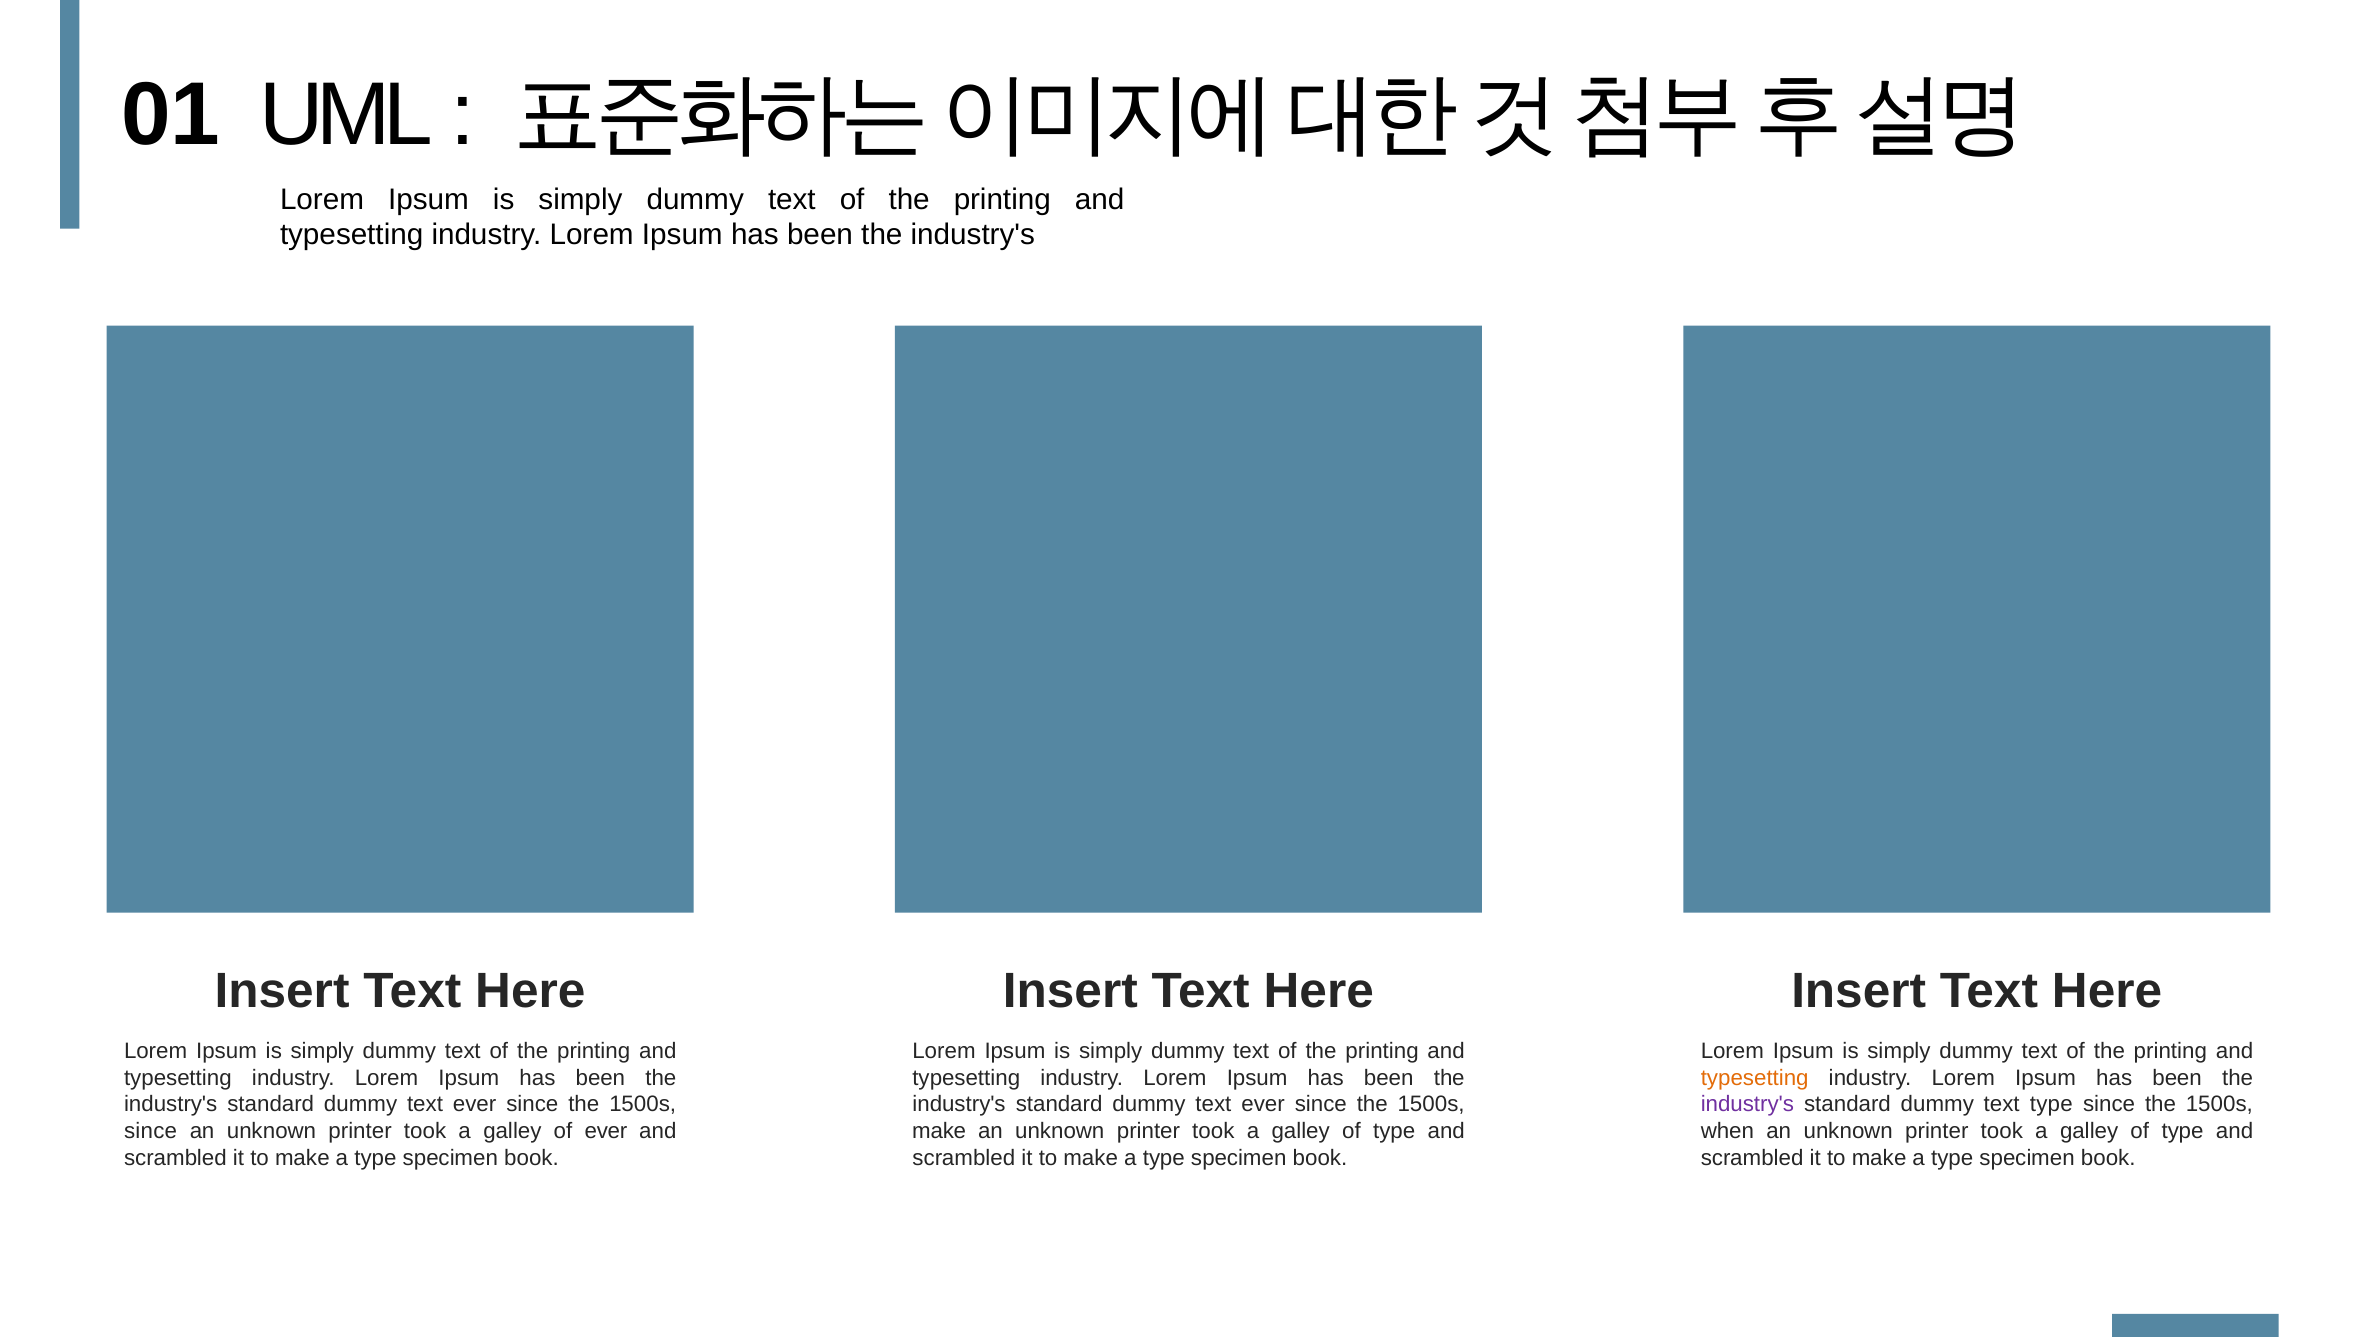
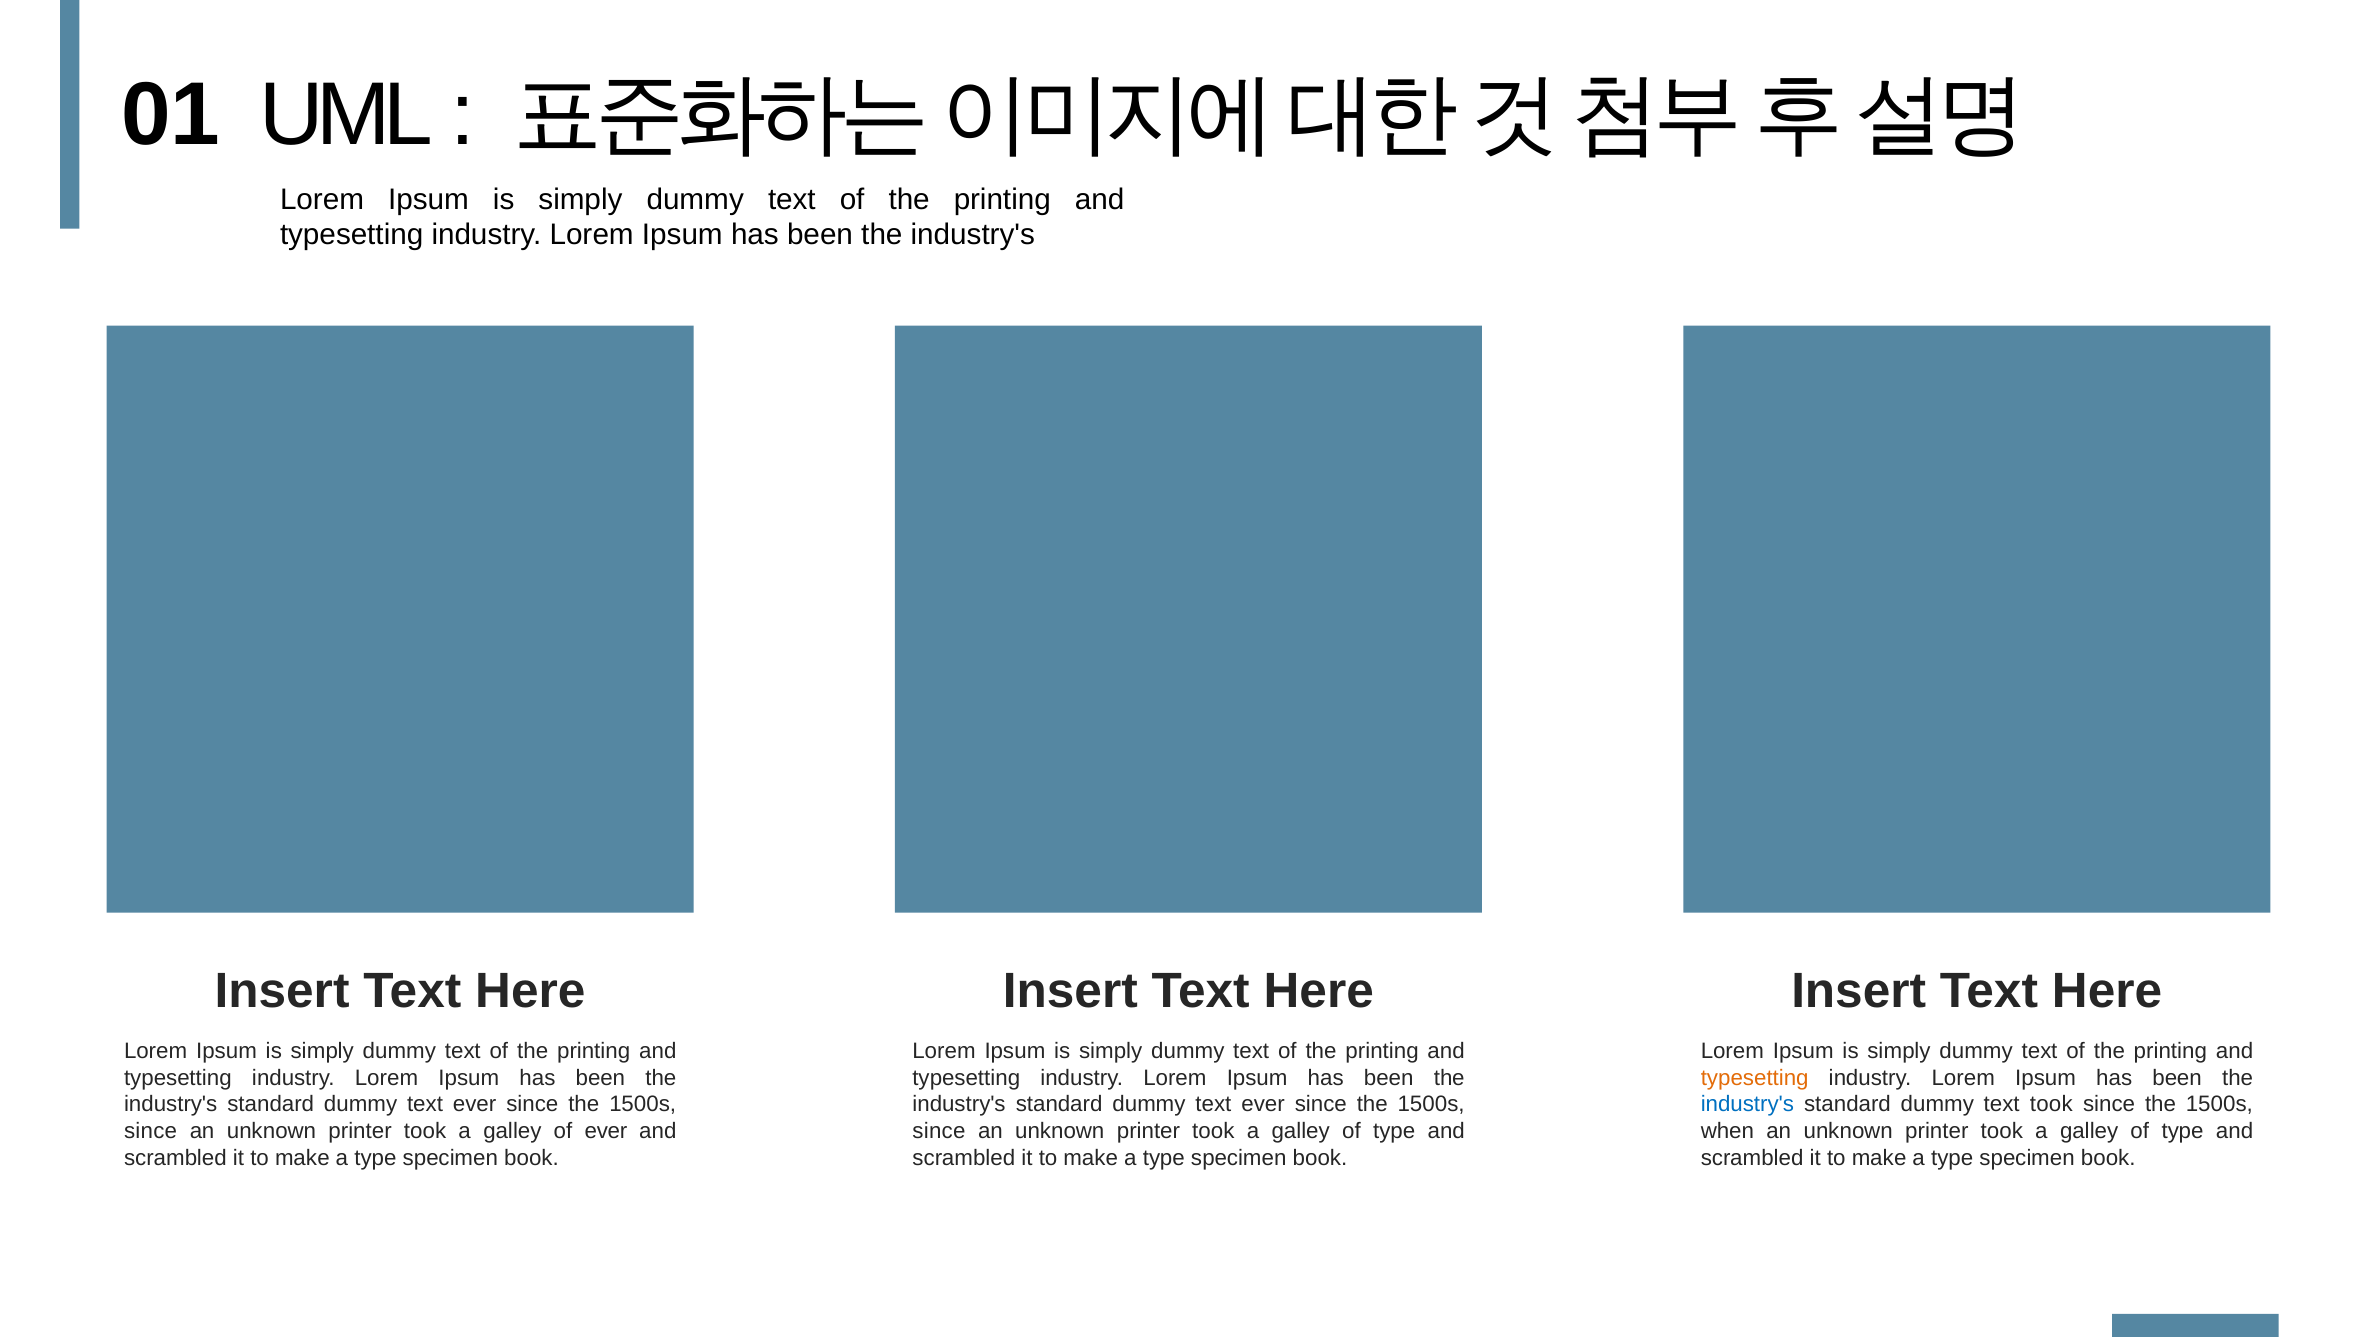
industry's at (1747, 1105) colour: purple -> blue
text type: type -> took
make at (939, 1131): make -> since
